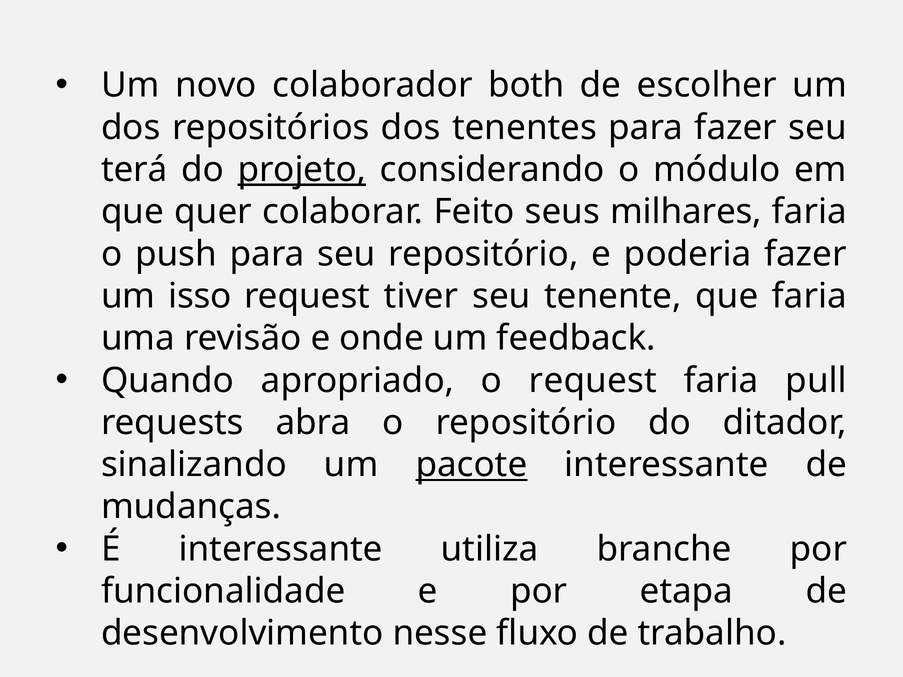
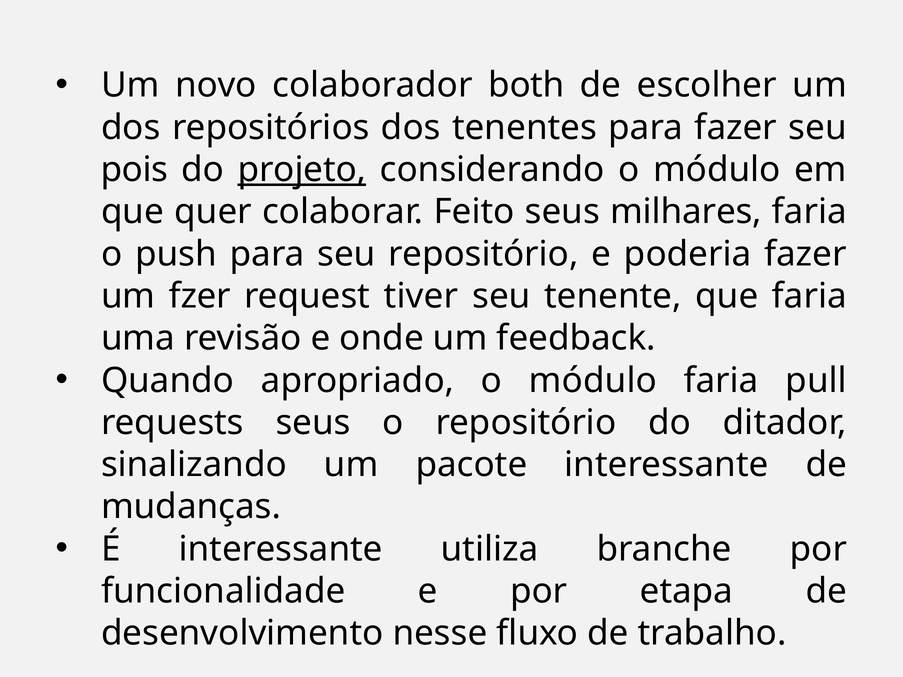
terá: terá -> pois
isso: isso -> fzer
apropriado o request: request -> módulo
requests abra: abra -> seus
pacote underline: present -> none
